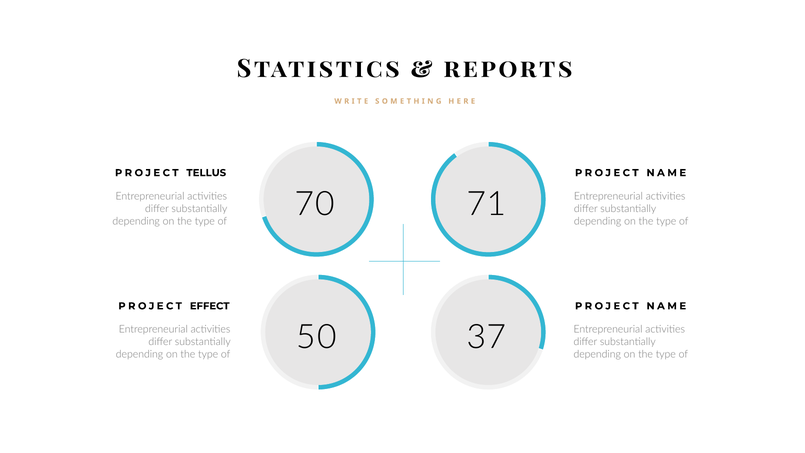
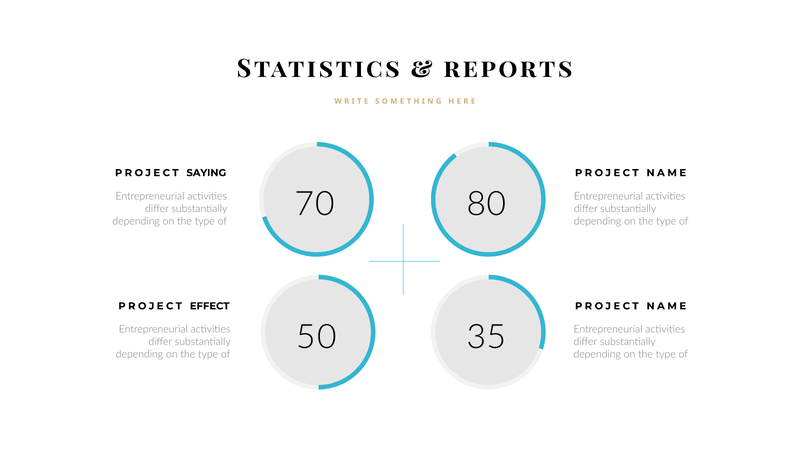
TELLUS: TELLUS -> SAYING
71: 71 -> 80
37: 37 -> 35
